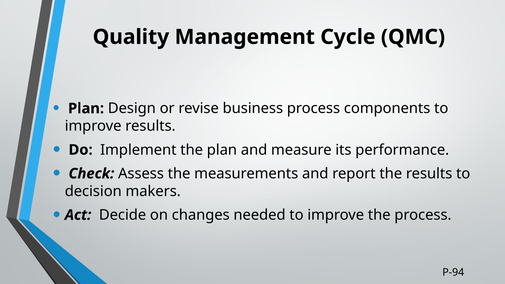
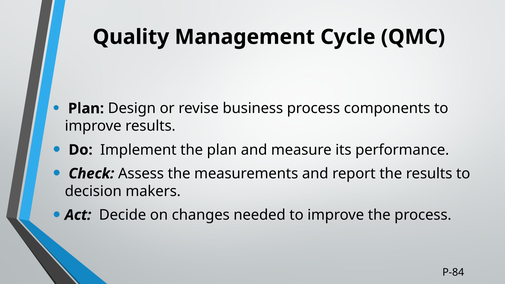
P-94: P-94 -> P-84
